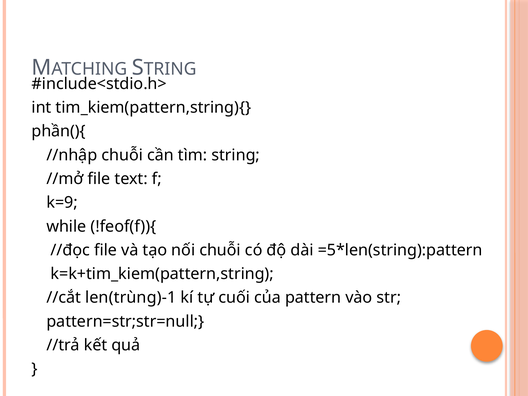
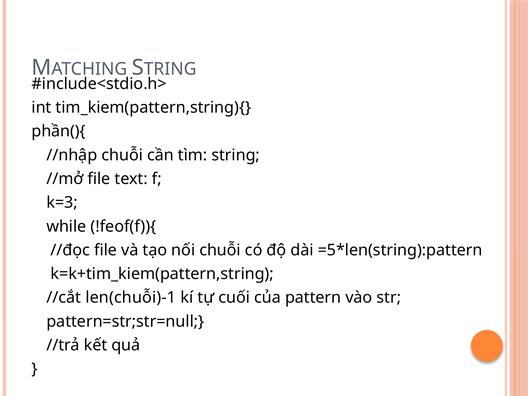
k=9: k=9 -> k=3
len(trùng)-1: len(trùng)-1 -> len(chuỗi)-1
